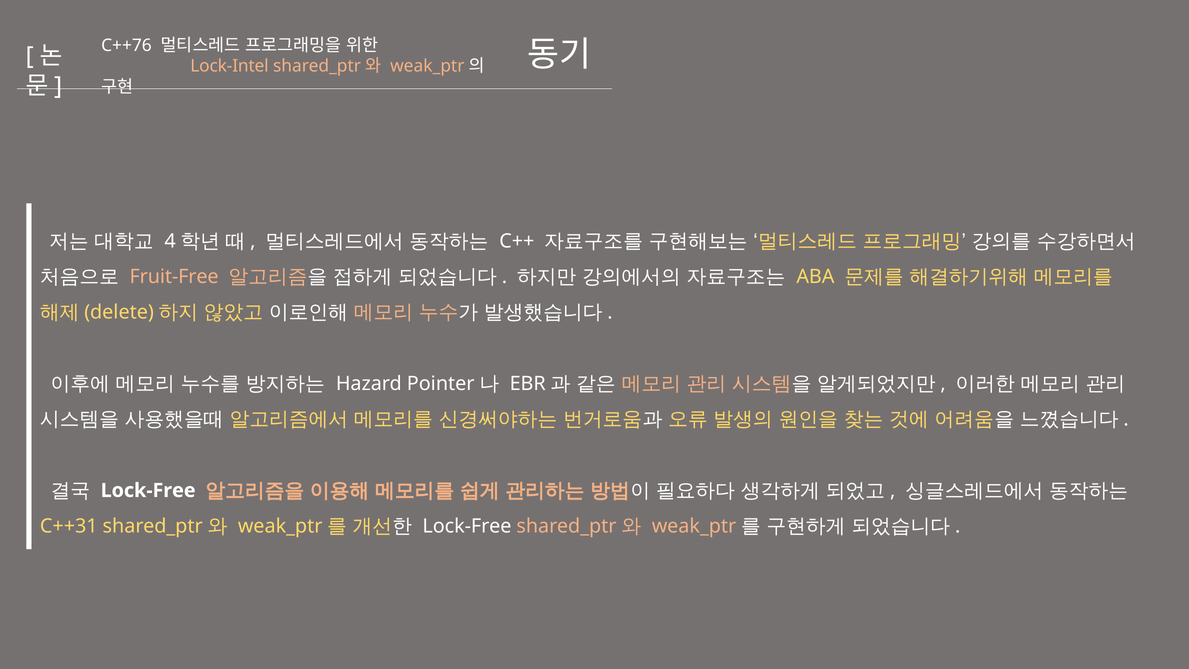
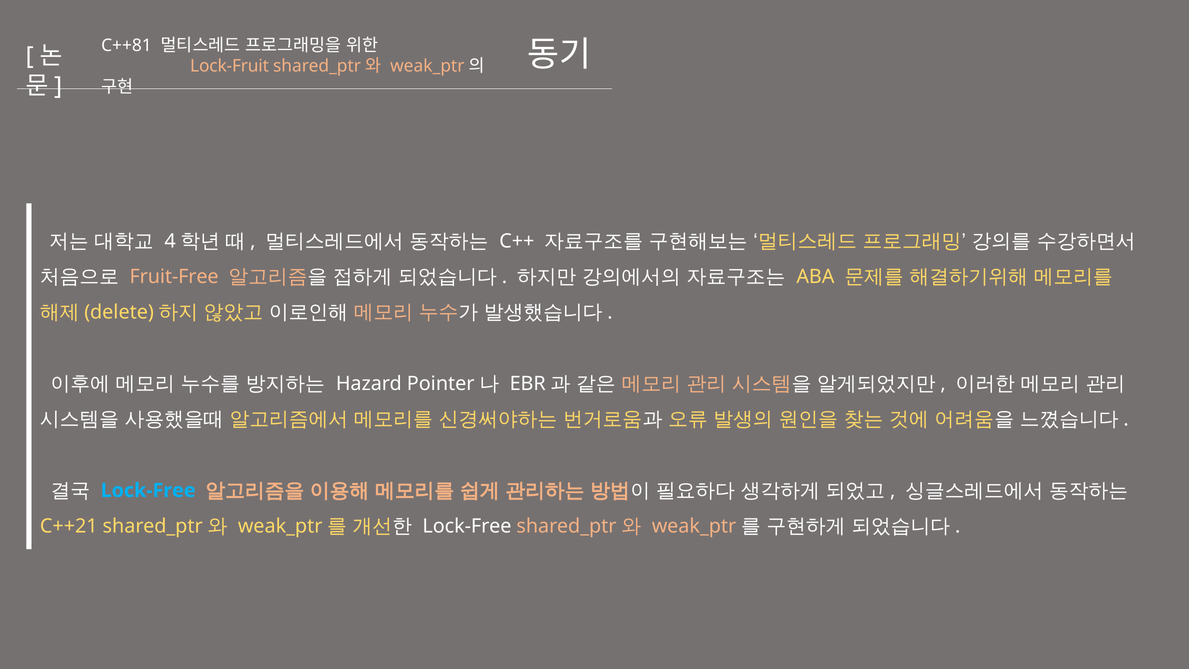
C++76: C++76 -> C++81
Lock-Intel: Lock-Intel -> Lock-Fruit
Lock-Free at (148, 490) colour: white -> light blue
C++31: C++31 -> C++21
